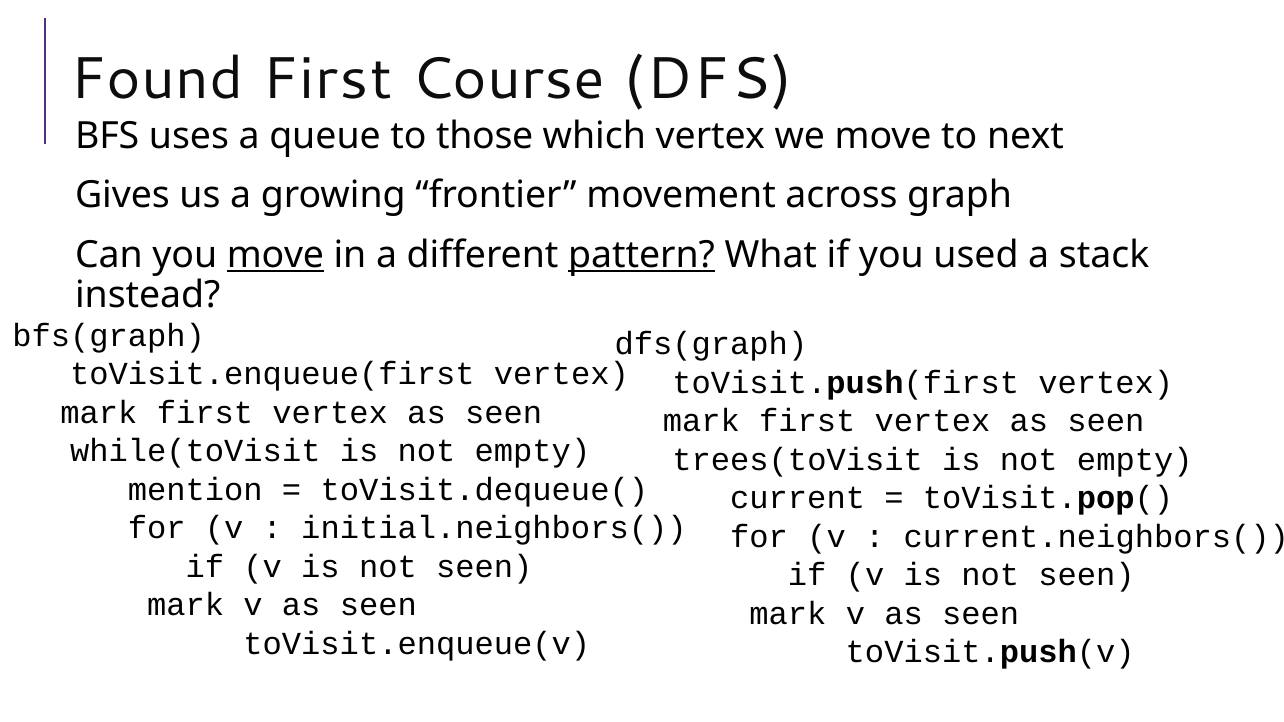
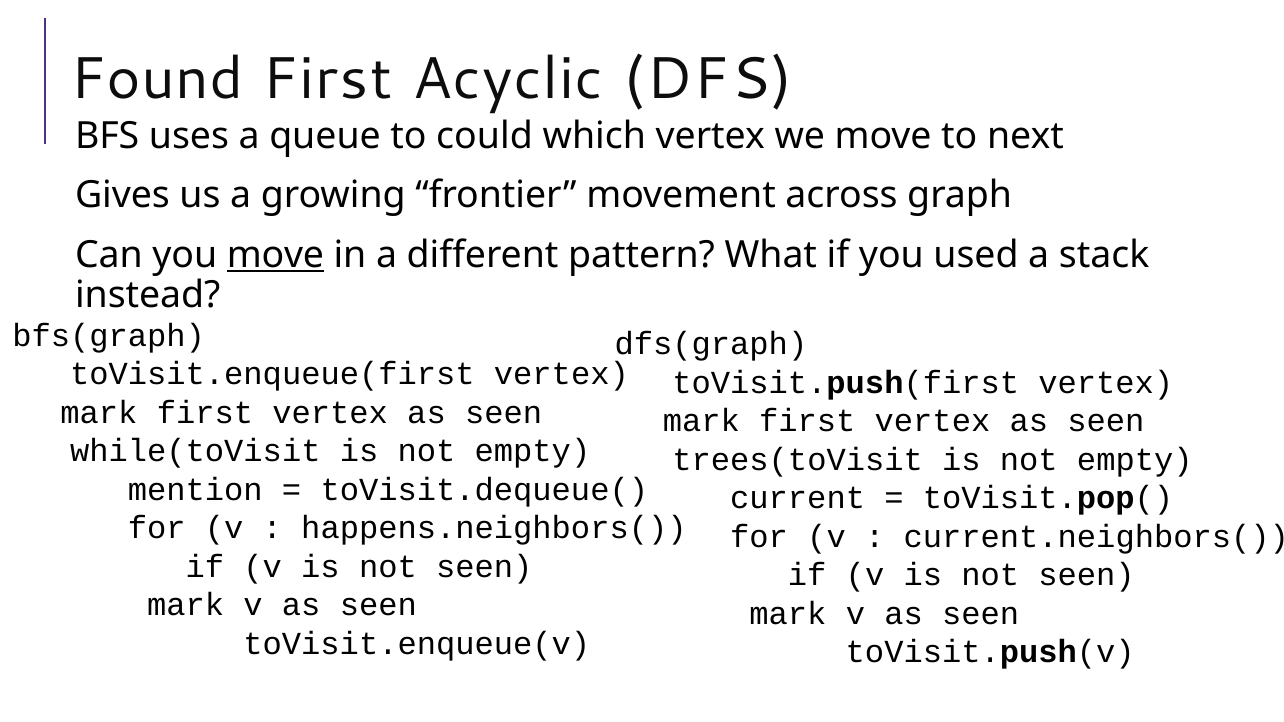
Course: Course -> Acyclic
those: those -> could
pattern underline: present -> none
initial.neighbors(: initial.neighbors( -> happens.neighbors(
